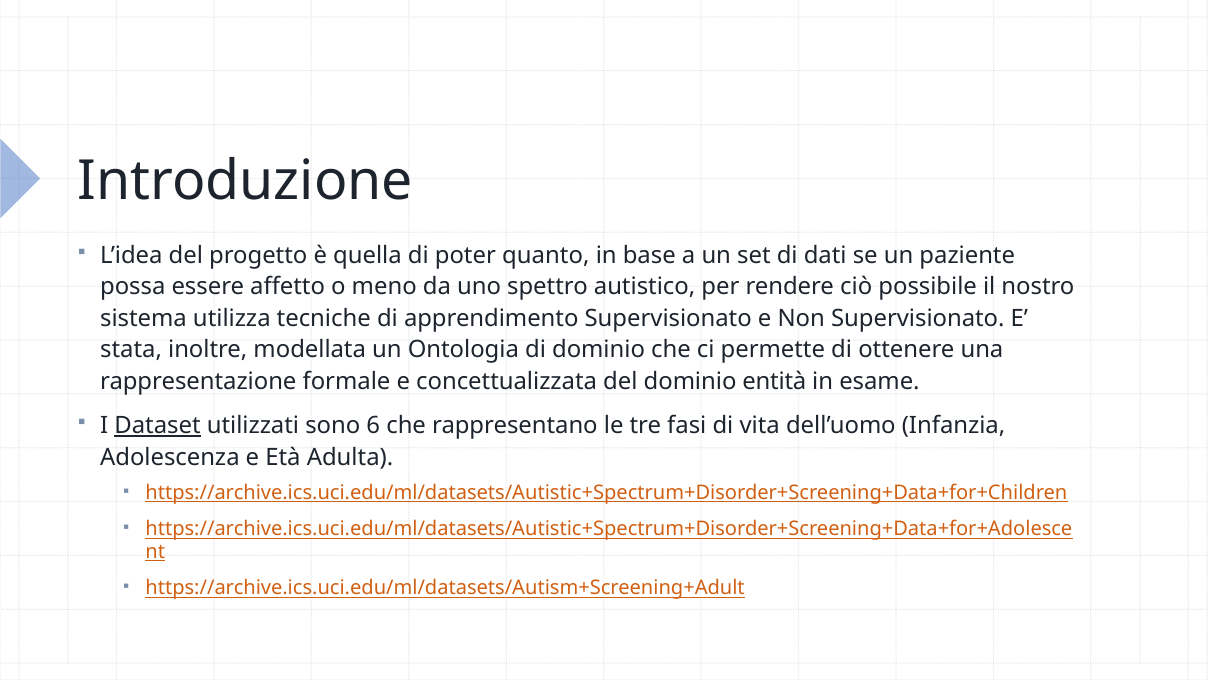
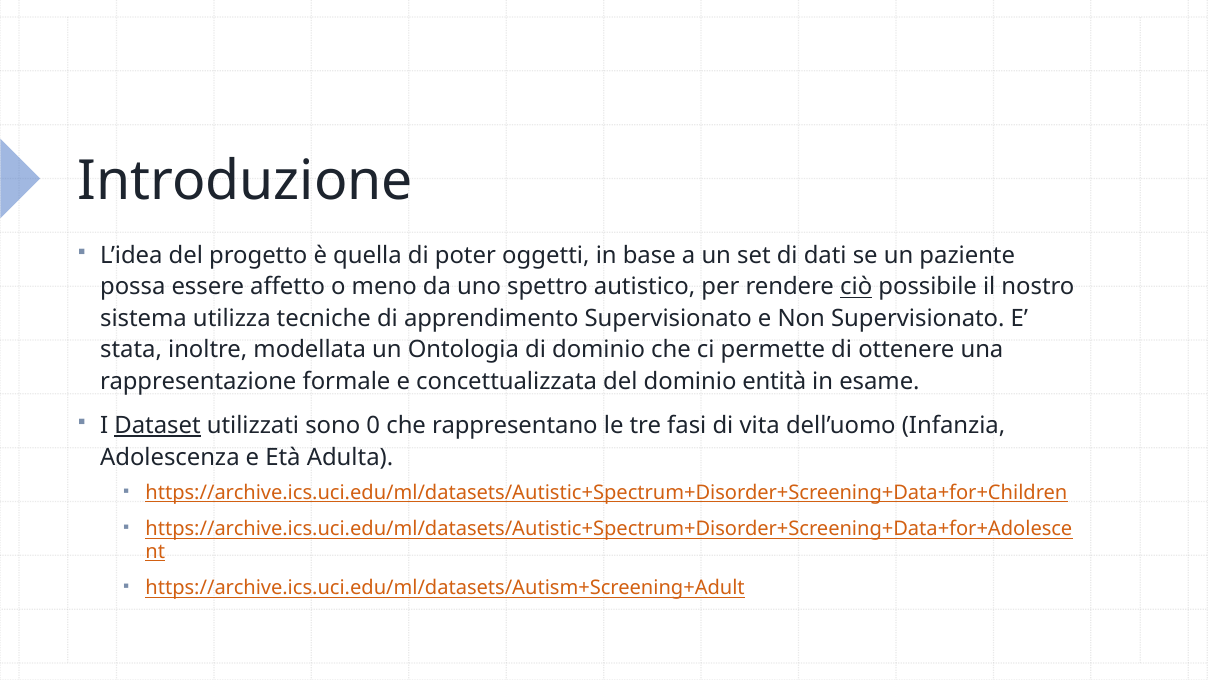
quanto: quanto -> oggetti
ciò underline: none -> present
6: 6 -> 0
